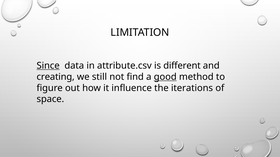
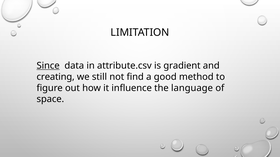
different: different -> gradient
good underline: present -> none
iterations: iterations -> language
